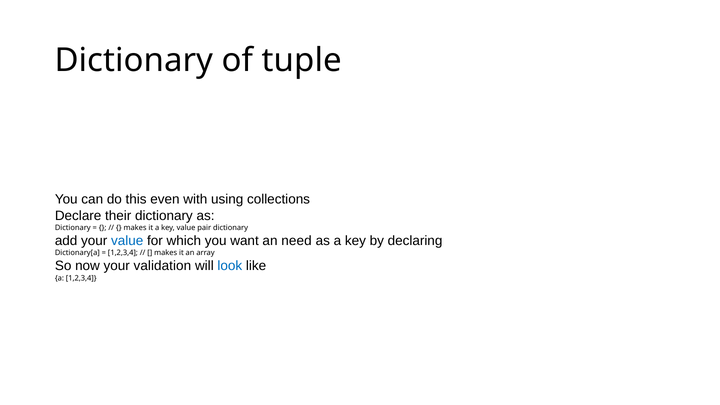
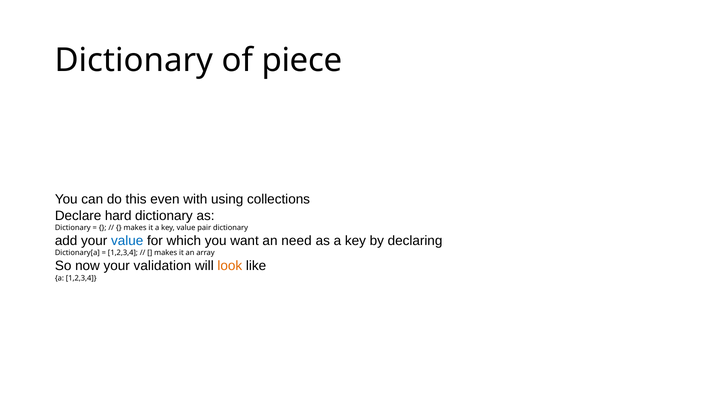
tuple: tuple -> piece
their: their -> hard
look colour: blue -> orange
